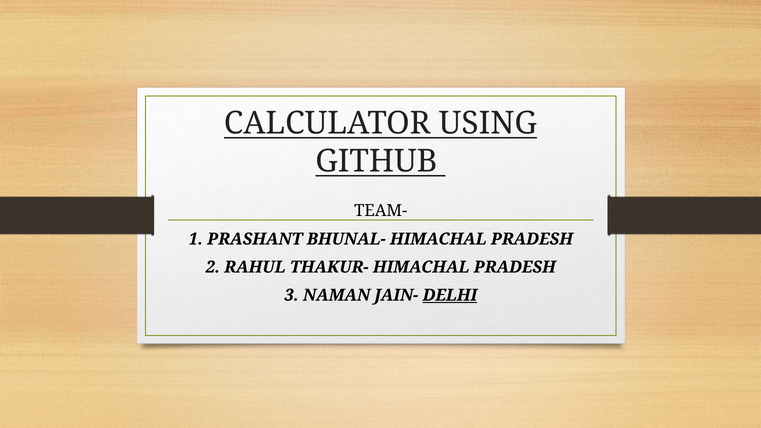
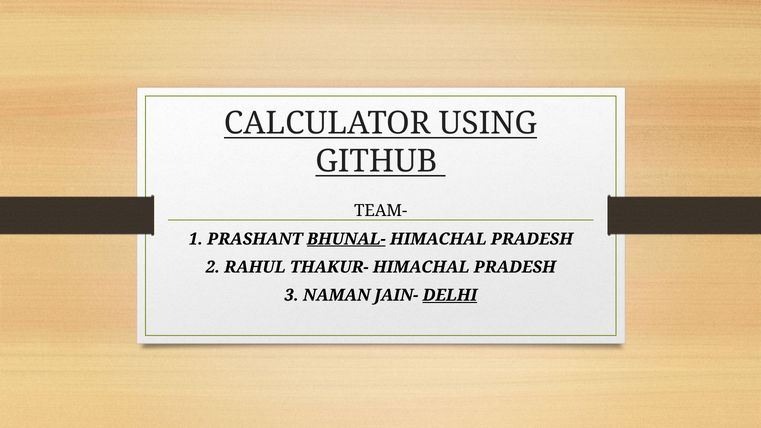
BHUNAL- underline: none -> present
